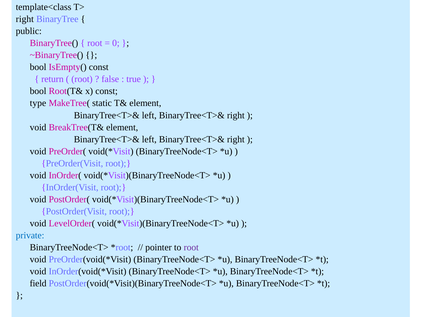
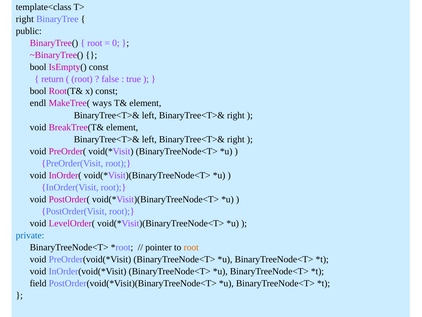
type: type -> endl
static: static -> ways
root at (191, 247) colour: purple -> orange
